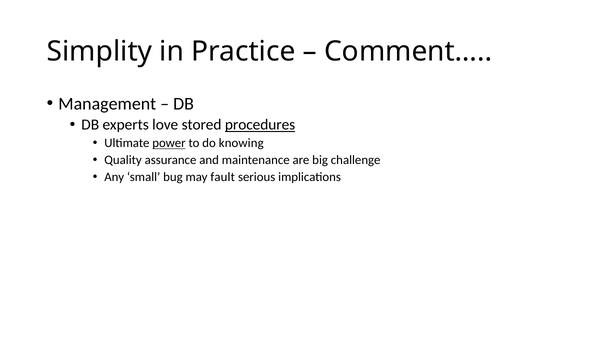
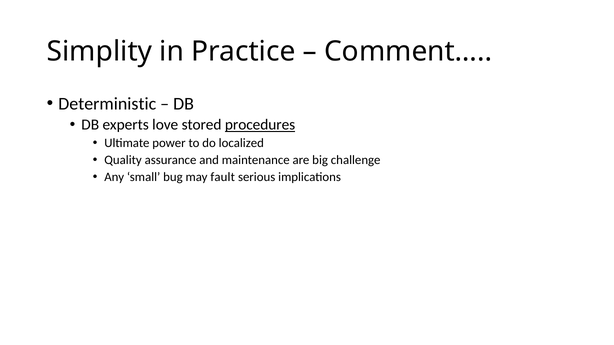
Management: Management -> Deterministic
power underline: present -> none
knowing: knowing -> localized
